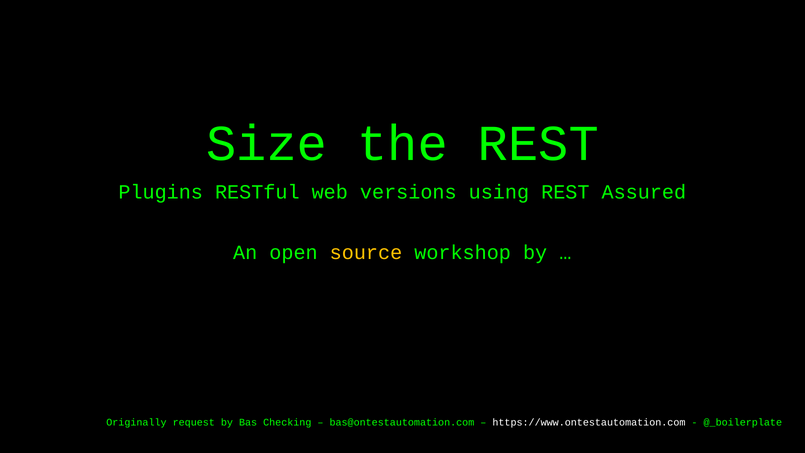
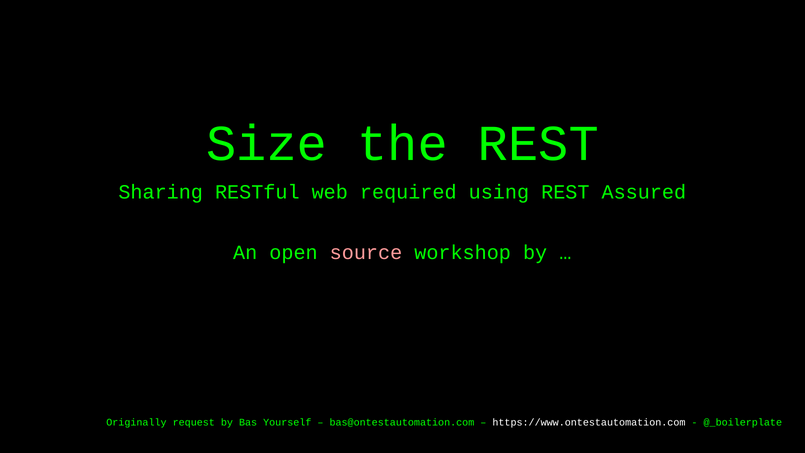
Plugins: Plugins -> Sharing
versions: versions -> required
source colour: yellow -> pink
Checking: Checking -> Yourself
